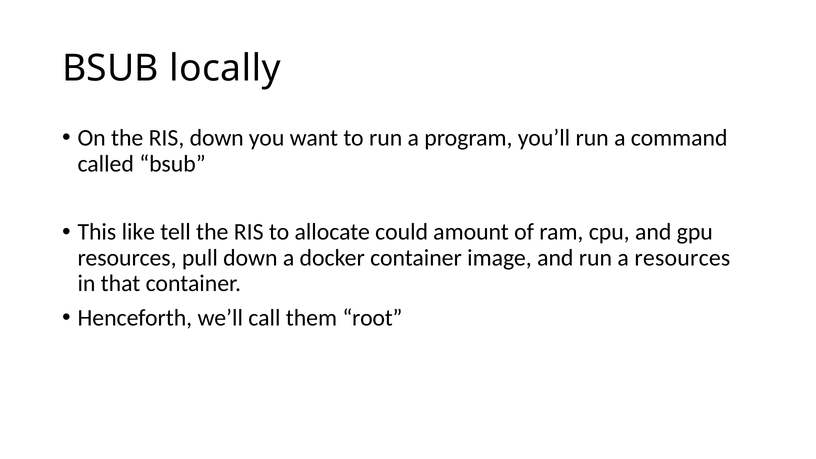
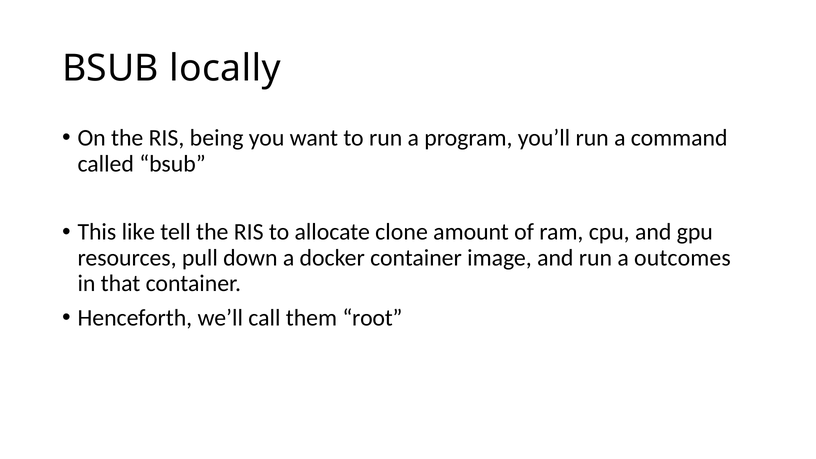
RIS down: down -> being
could: could -> clone
a resources: resources -> outcomes
